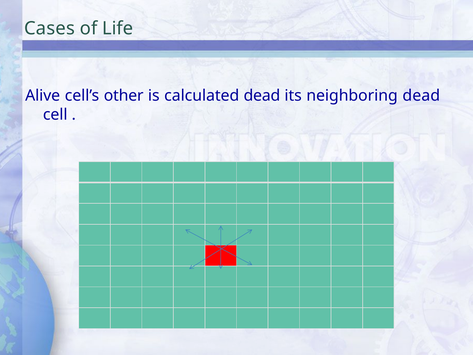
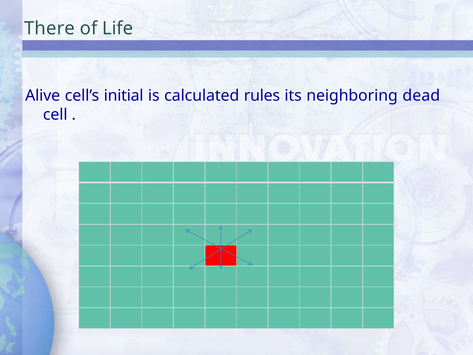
Cases: Cases -> There
other: other -> initial
calculated dead: dead -> rules
